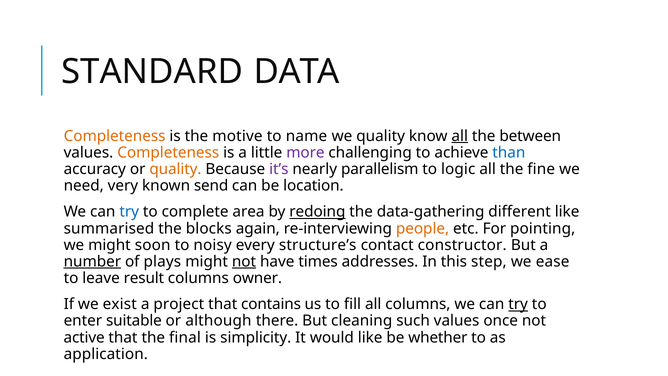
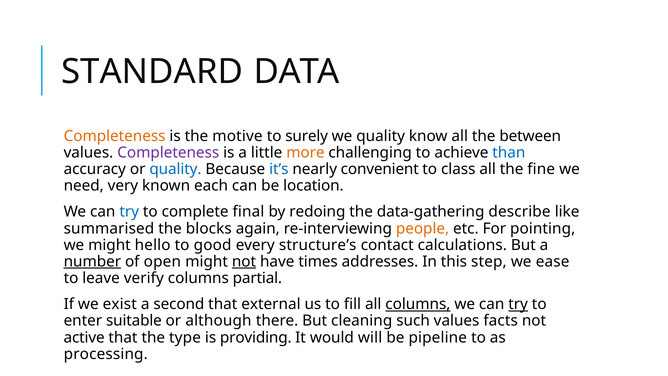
name: name -> surely
all at (460, 136) underline: present -> none
Completeness at (168, 152) colour: orange -> purple
more colour: purple -> orange
quality at (175, 169) colour: orange -> blue
it’s colour: purple -> blue
parallelism: parallelism -> convenient
logic: logic -> class
send: send -> each
area: area -> final
redoing underline: present -> none
different: different -> describe
soon: soon -> hello
noisy: noisy -> good
constructor: constructor -> calculations
plays: plays -> open
result: result -> verify
owner: owner -> partial
project: project -> second
contains: contains -> external
columns at (418, 304) underline: none -> present
once: once -> facts
final: final -> type
simplicity: simplicity -> providing
would like: like -> will
whether: whether -> pipeline
application: application -> processing
